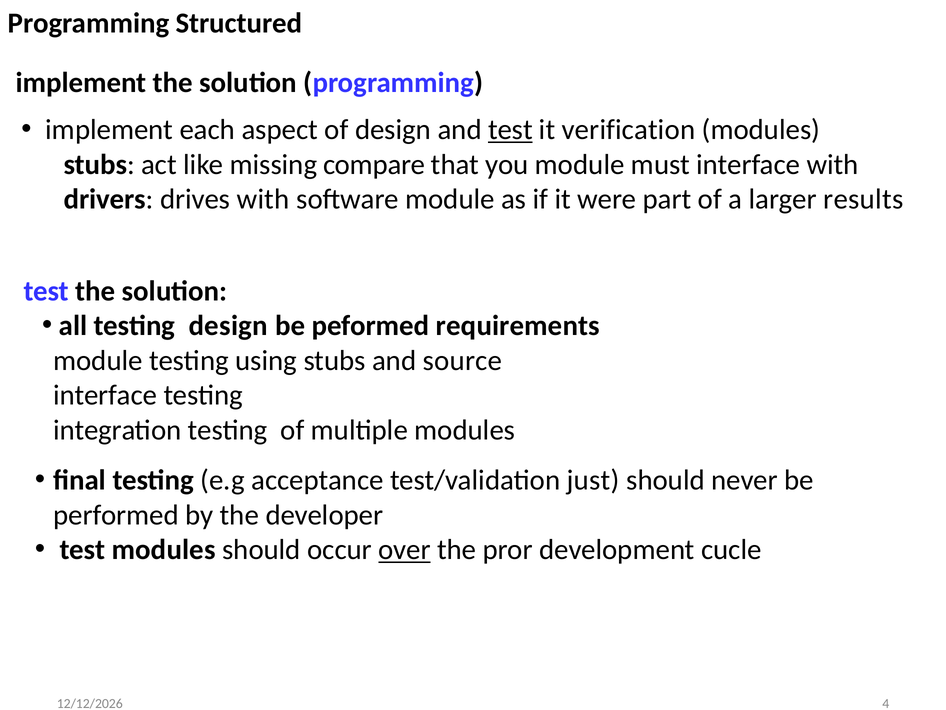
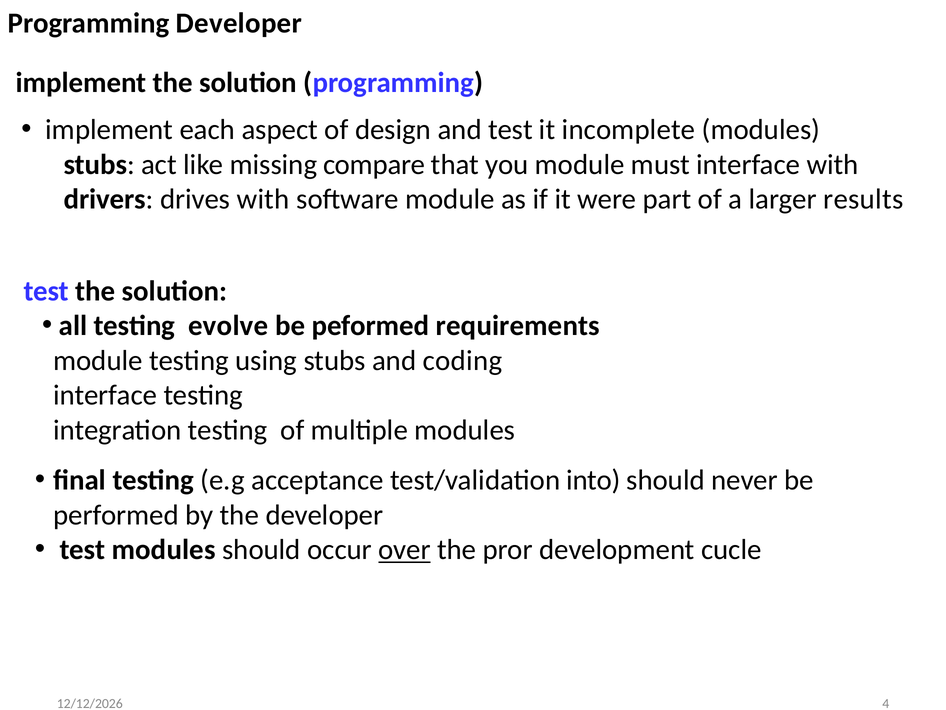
Programming Structured: Structured -> Developer
test at (510, 130) underline: present -> none
verification: verification -> incomplete
testing design: design -> evolve
source: source -> coding
just: just -> into
